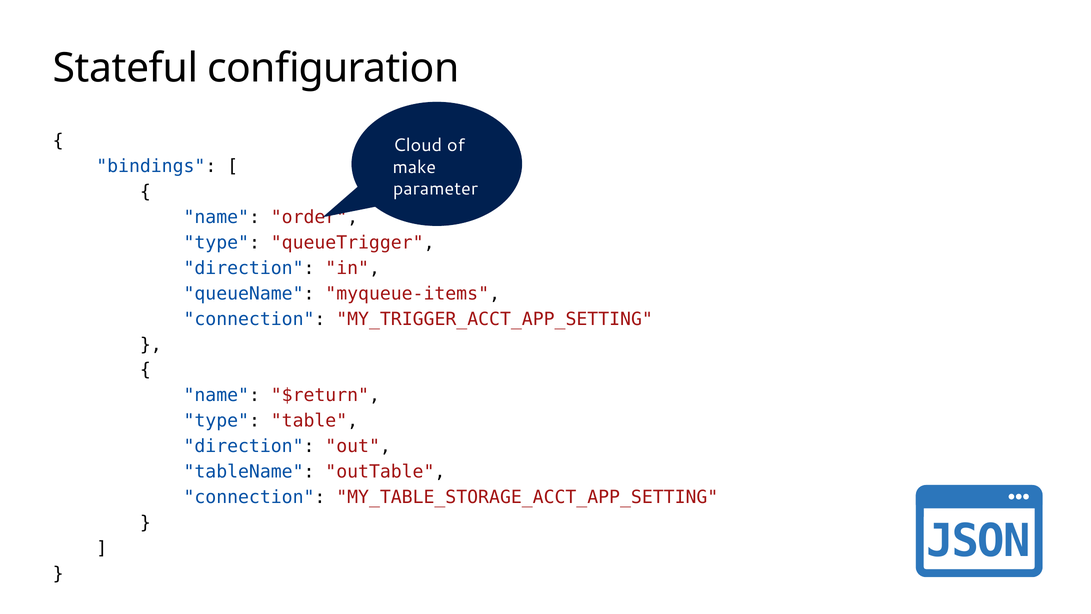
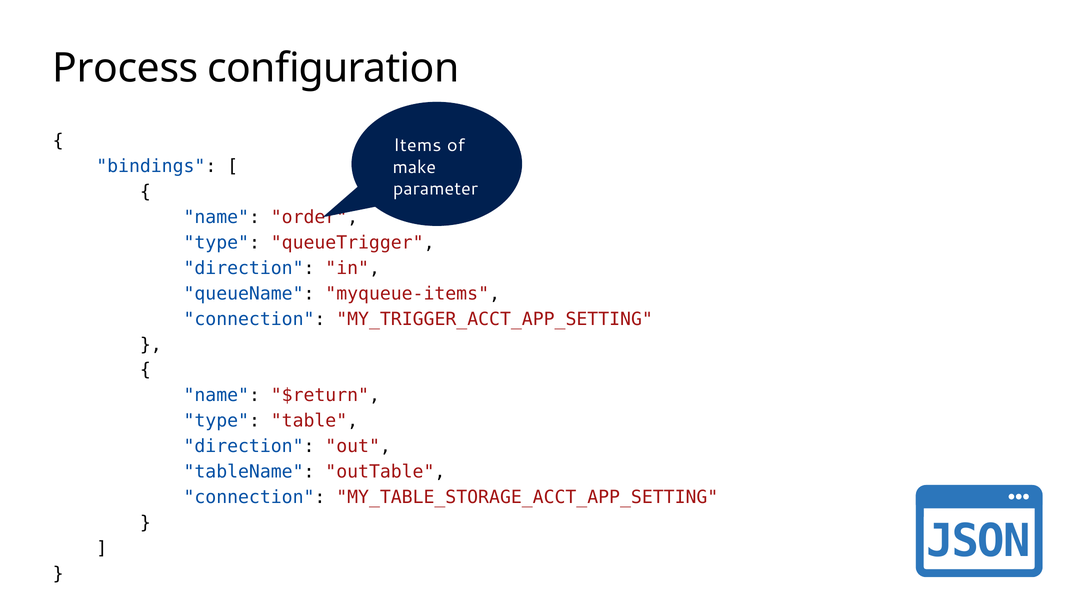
Stateful: Stateful -> Process
Cloud: Cloud -> Items
